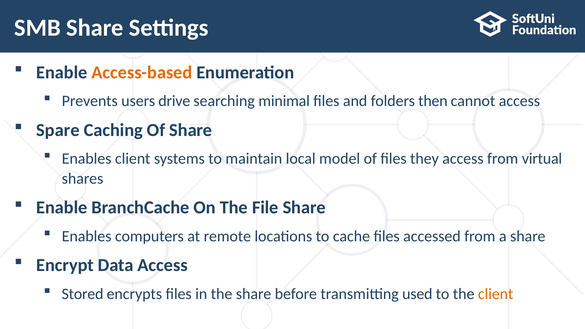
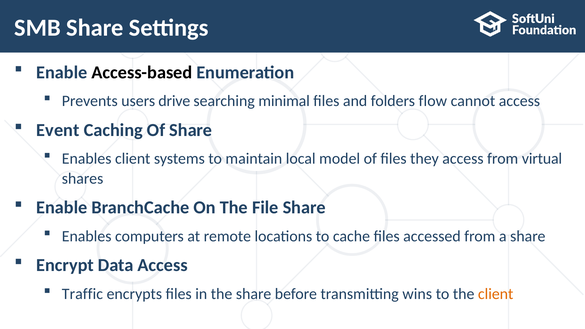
Access-based colour: orange -> black
then: then -> flow
Spare: Spare -> Event
Stored: Stored -> Traffic
used: used -> wins
